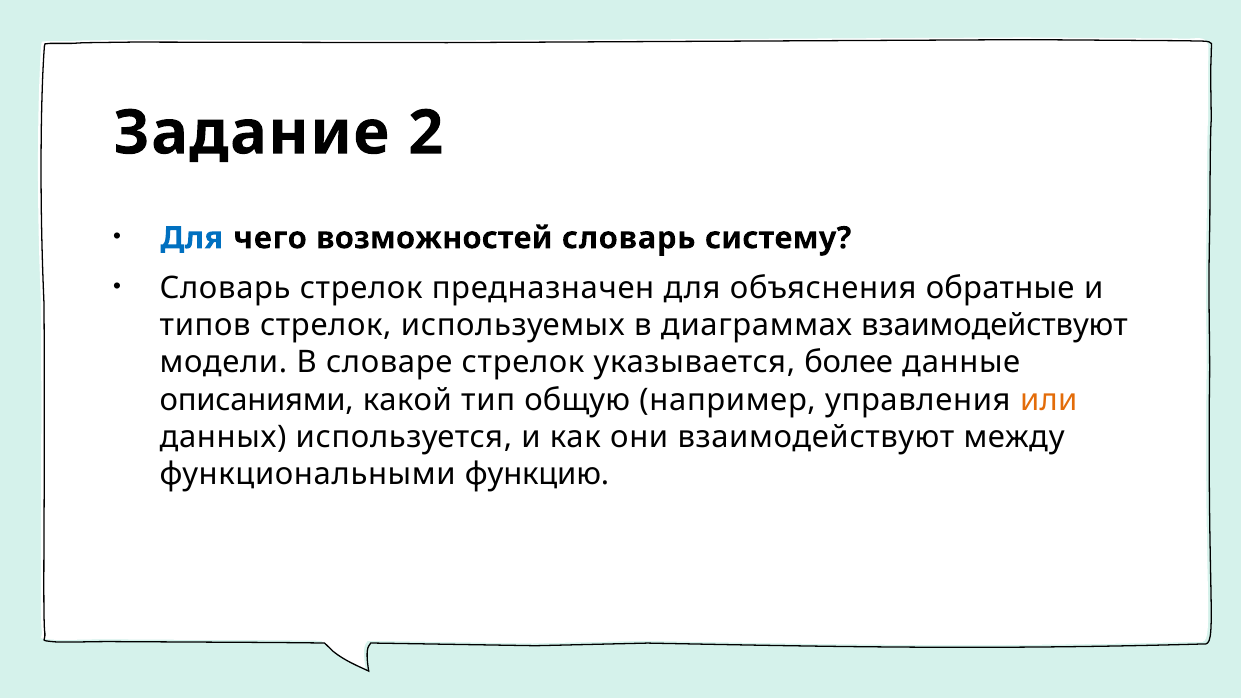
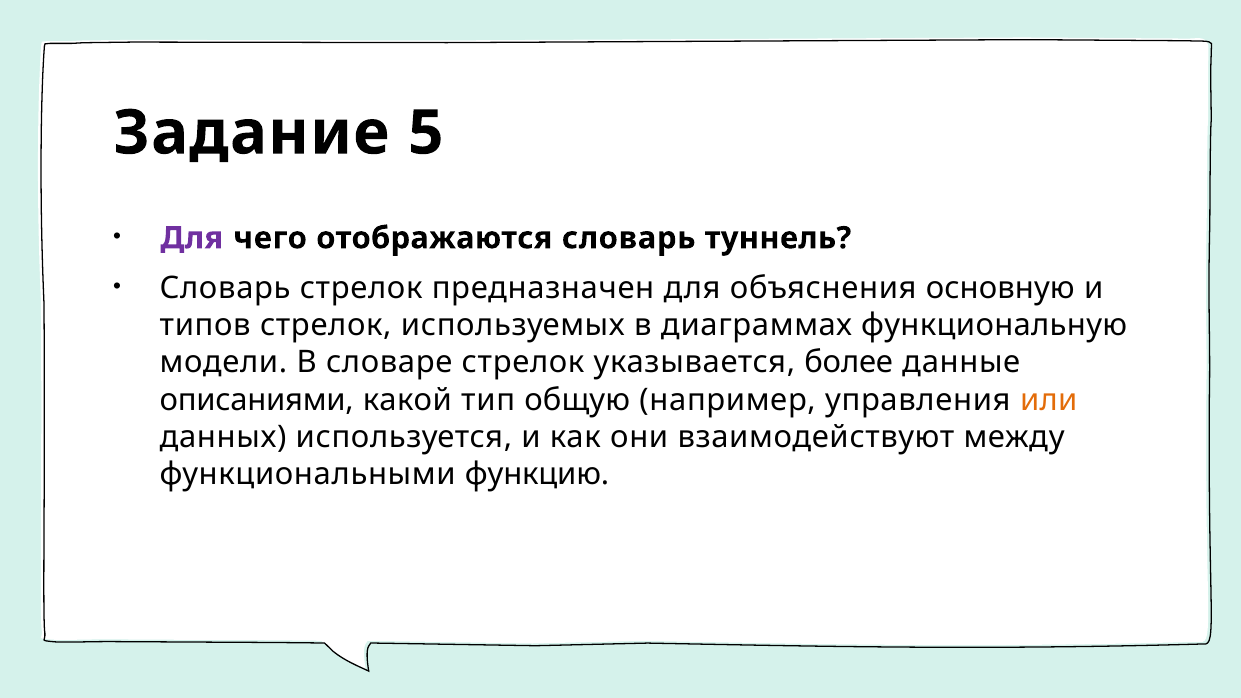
2: 2 -> 5
Для at (192, 238) colour: blue -> purple
возможностей: возможностей -> отображаются
систему: систему -> туннель
обратные: обратные -> основную
диаграммах взаимодействуют: взаимодействуют -> функциональную
